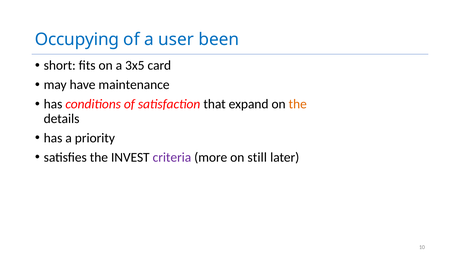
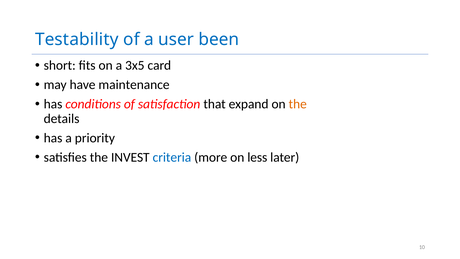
Occupying: Occupying -> Testability
criteria colour: purple -> blue
still: still -> less
